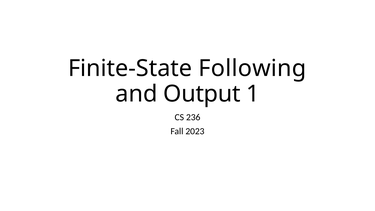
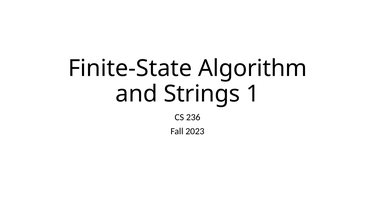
Following: Following -> Algorithm
Output: Output -> Strings
